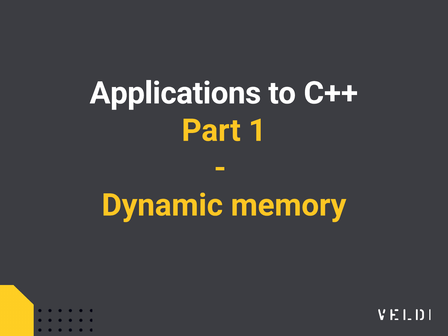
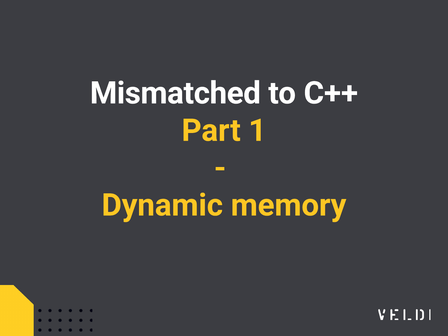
Applications: Applications -> Mismatched
